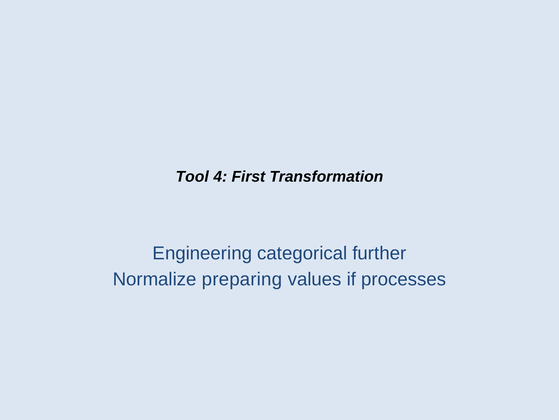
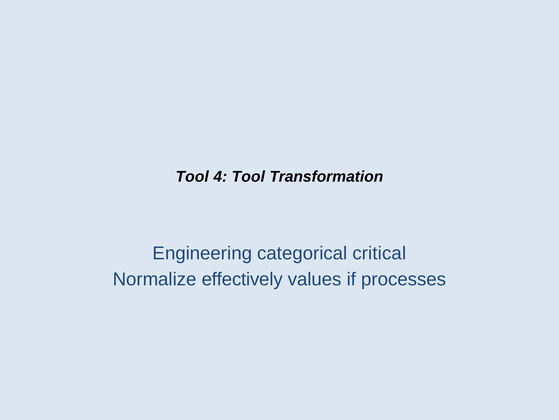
4 First: First -> Tool
further: further -> critical
preparing: preparing -> effectively
